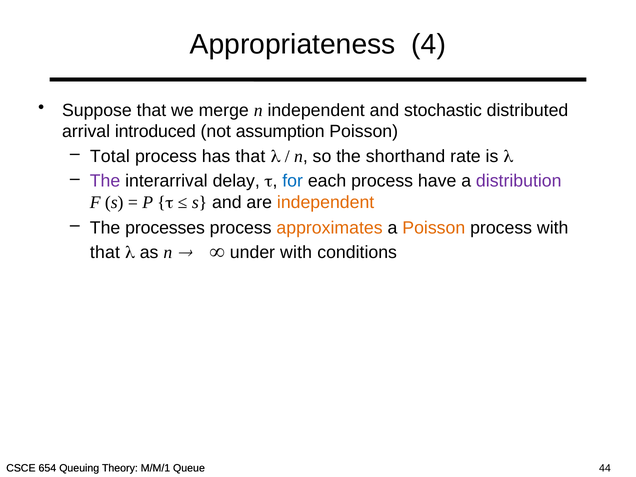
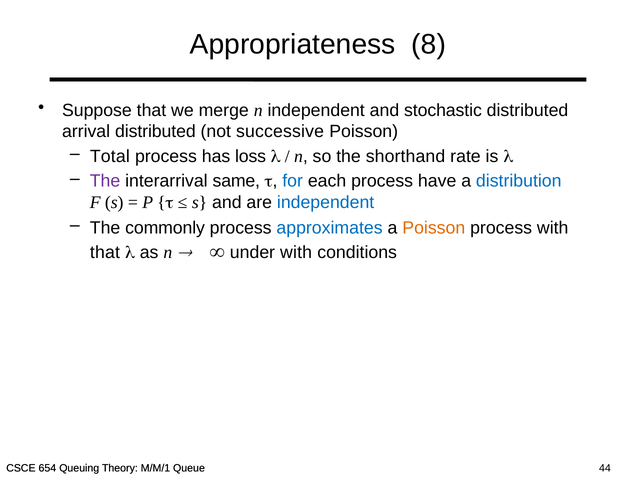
4: 4 -> 8
arrival introduced: introduced -> distributed
assumption: assumption -> successive
has that: that -> loss
delay: delay -> same
distribution colour: purple -> blue
independent at (326, 202) colour: orange -> blue
processes: processes -> commonly
approximates colour: orange -> blue
